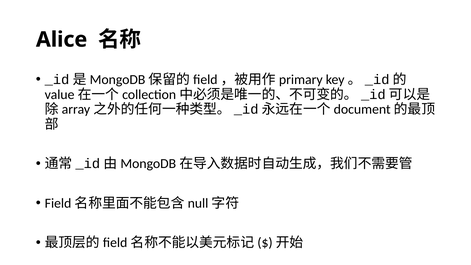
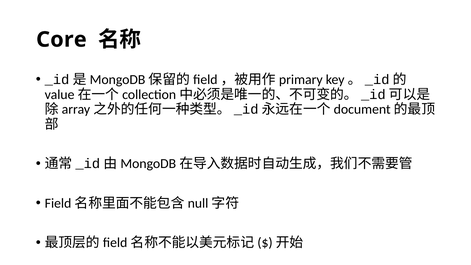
Alice: Alice -> Core
